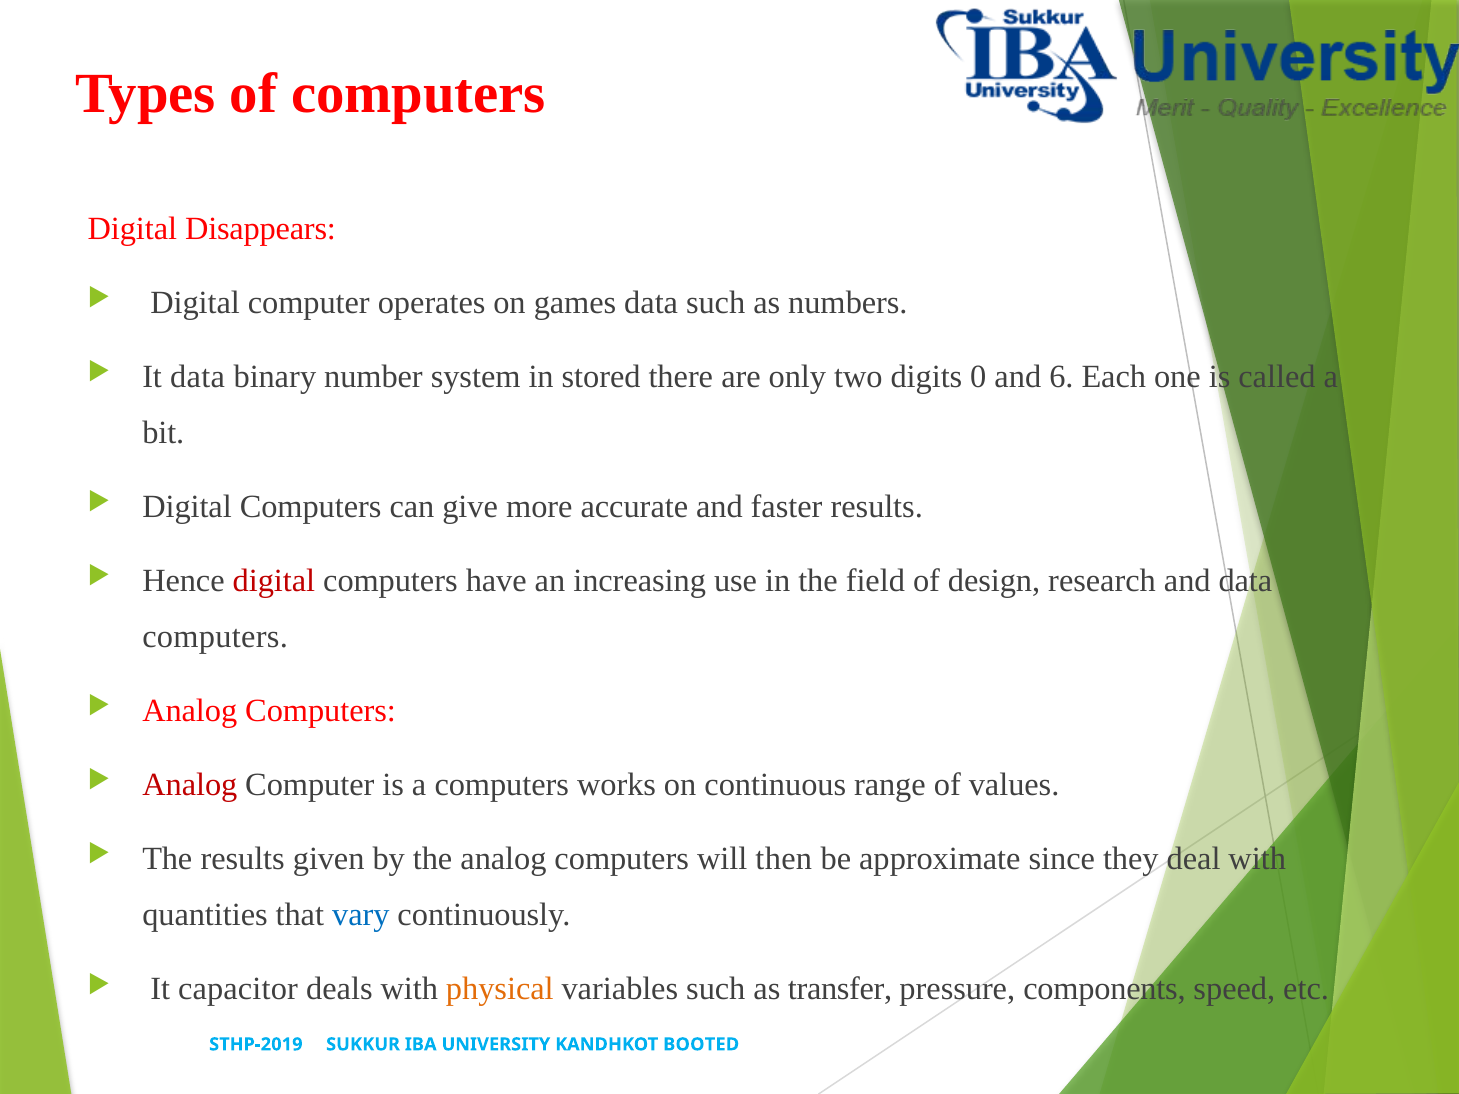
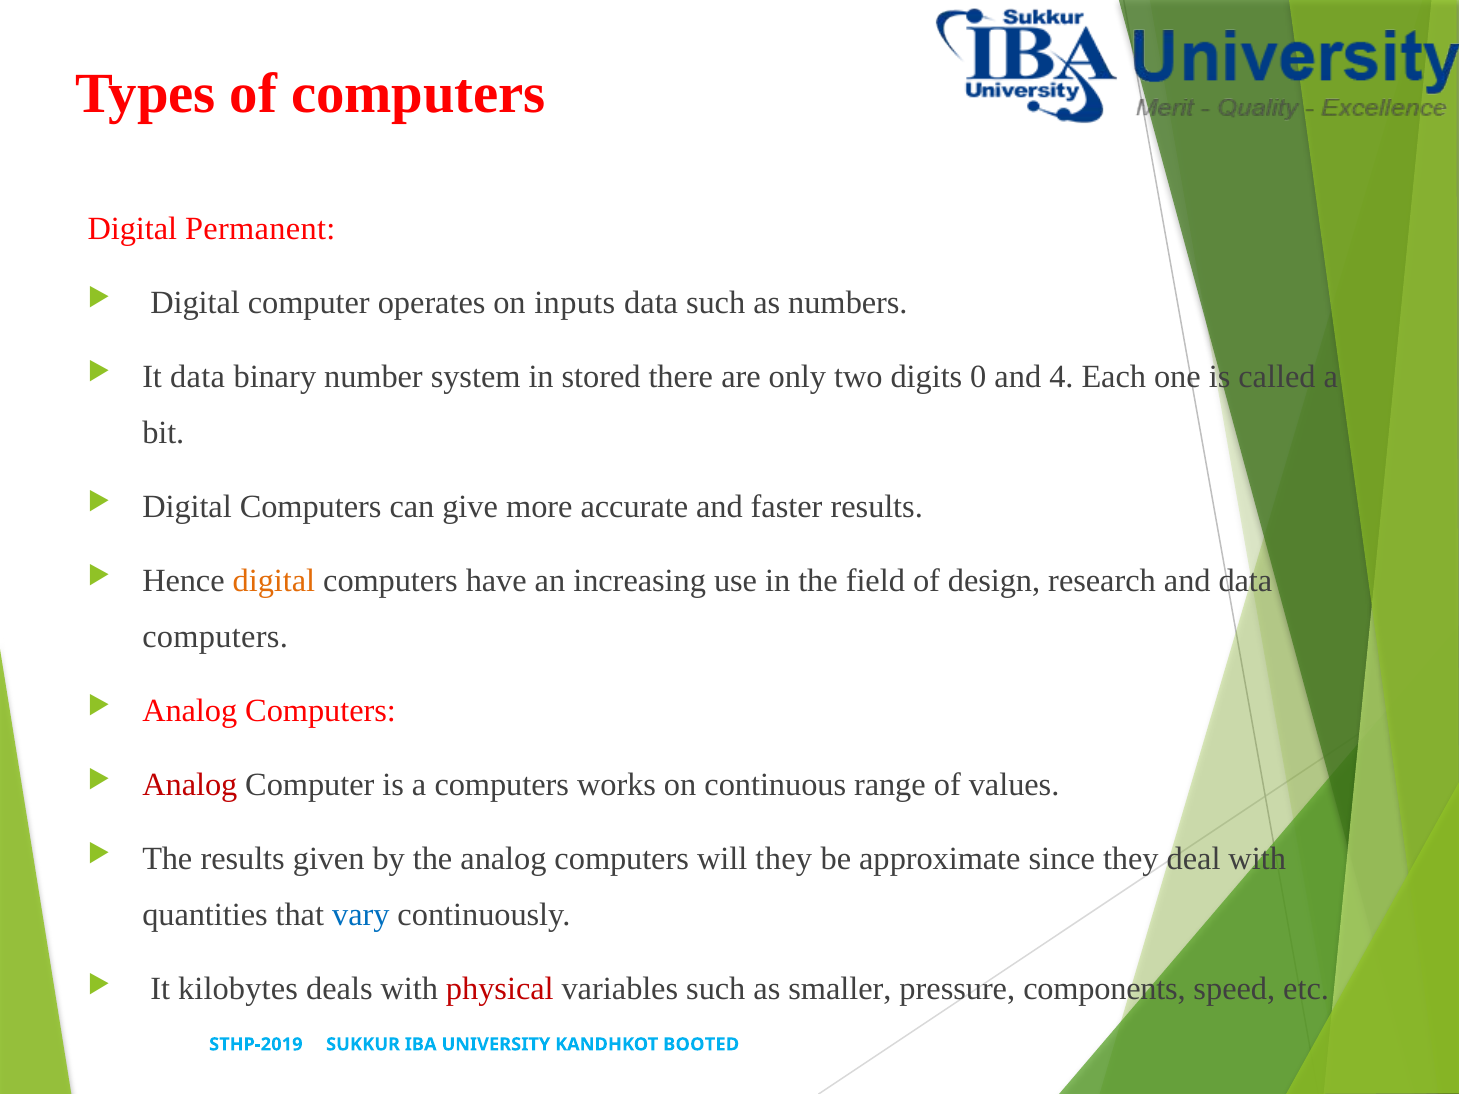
Disappears: Disappears -> Permanent
games: games -> inputs
6: 6 -> 4
digital at (274, 581) colour: red -> orange
will then: then -> they
capacitor: capacitor -> kilobytes
physical colour: orange -> red
transfer: transfer -> smaller
